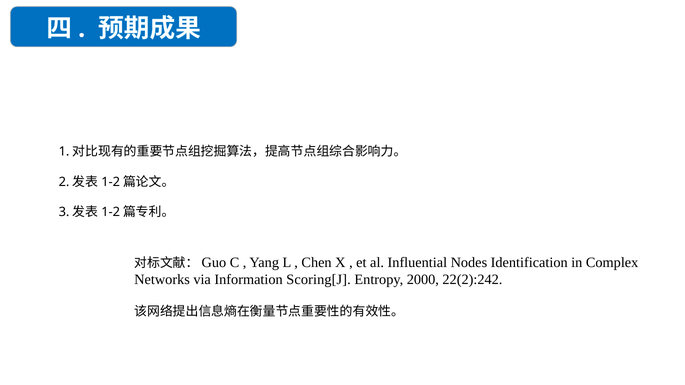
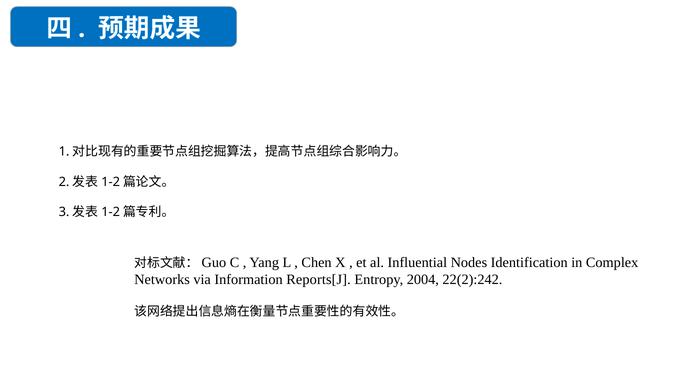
Scoring[J: Scoring[J -> Reports[J
2000: 2000 -> 2004
